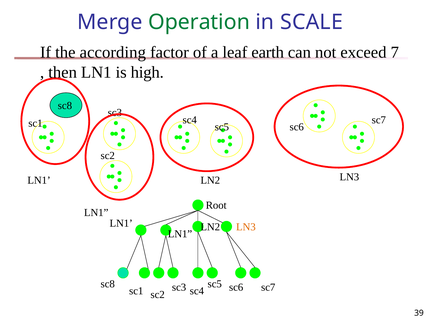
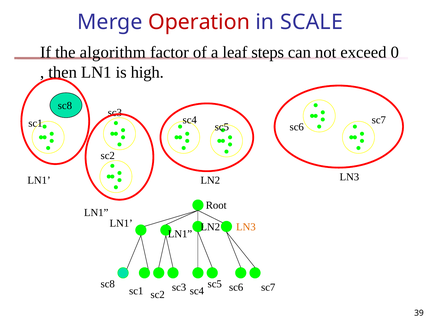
Operation colour: green -> red
according: according -> algorithm
earth: earth -> steps
7: 7 -> 0
